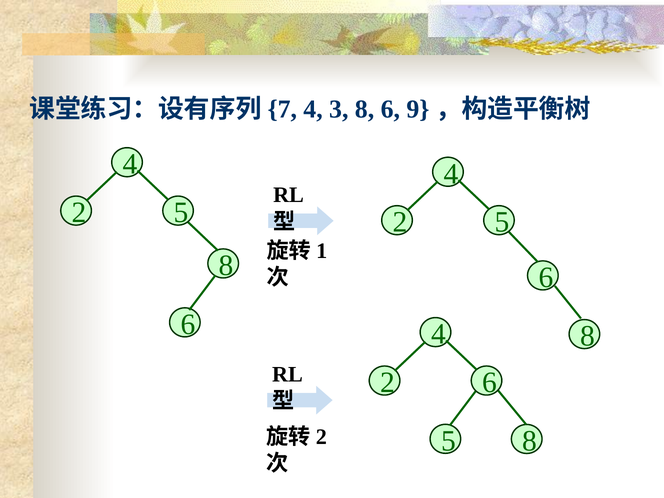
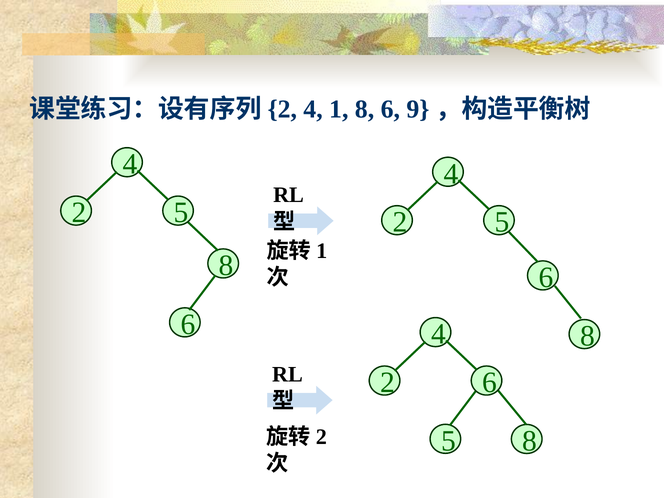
7 at (282, 109): 7 -> 2
3: 3 -> 1
